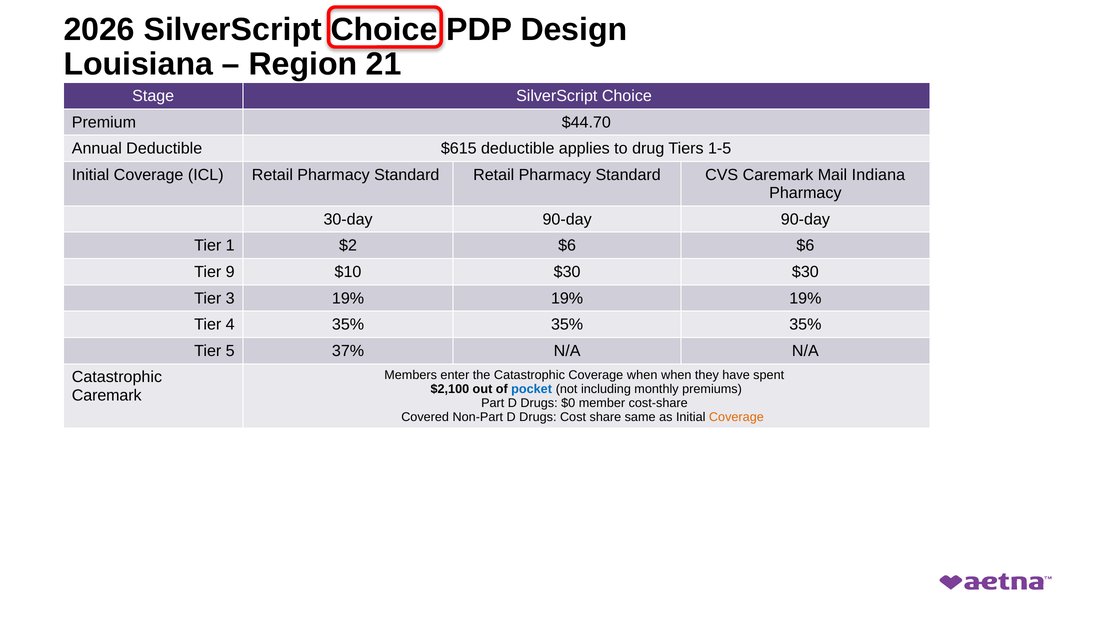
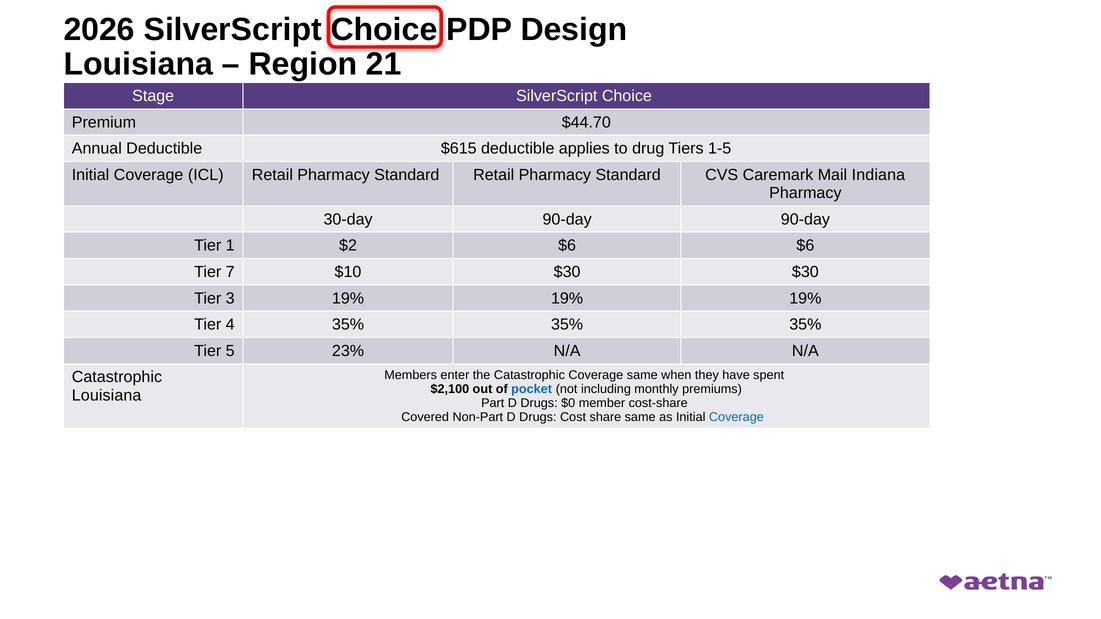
9: 9 -> 7
37%: 37% -> 23%
Coverage when: when -> same
Caremark at (107, 395): Caremark -> Louisiana
Coverage at (736, 417) colour: orange -> blue
